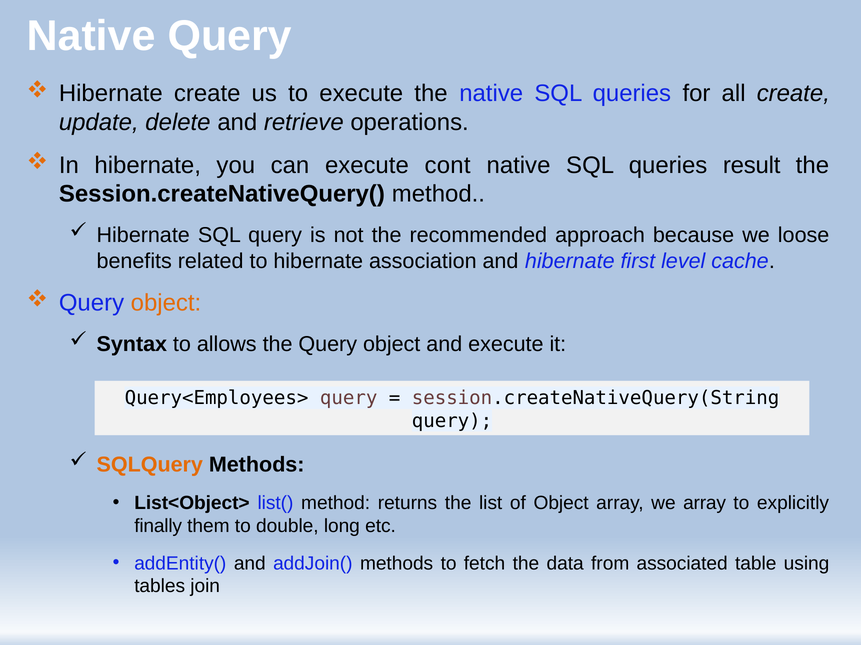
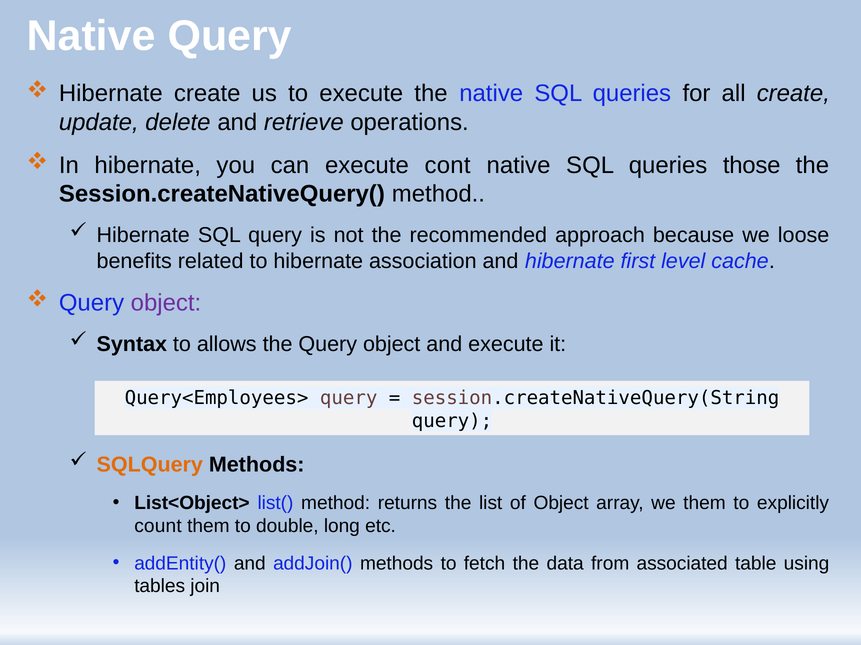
result: result -> those
object at (166, 303) colour: orange -> purple
we array: array -> them
finally: finally -> count
